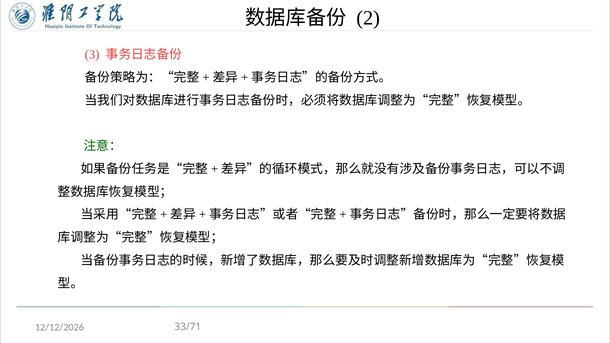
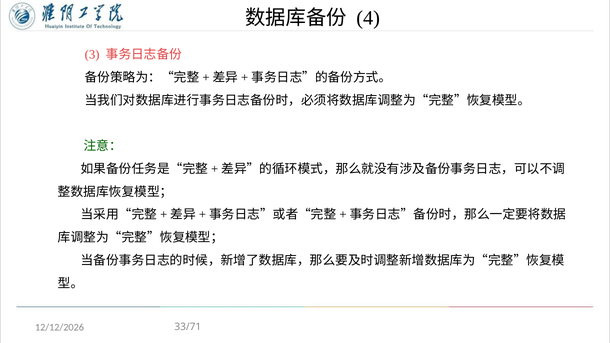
2: 2 -> 4
